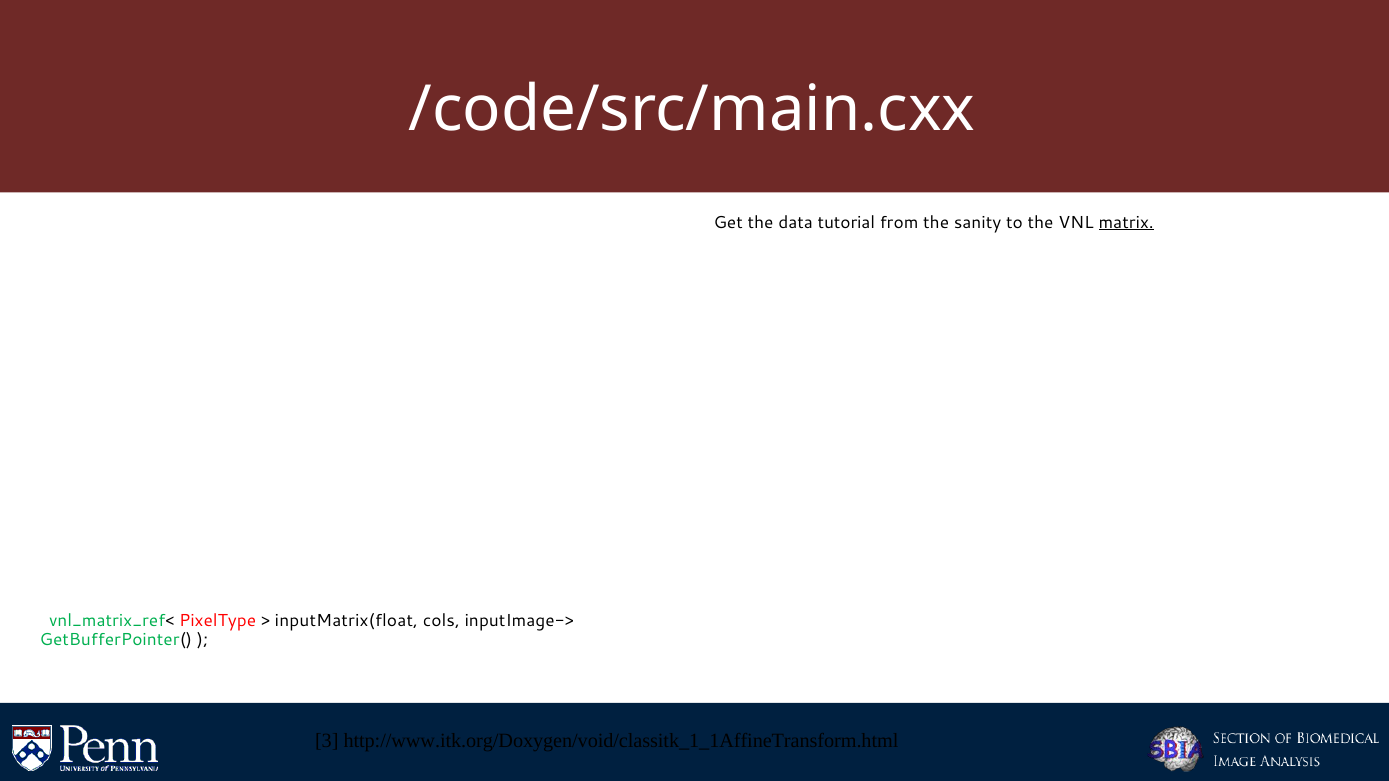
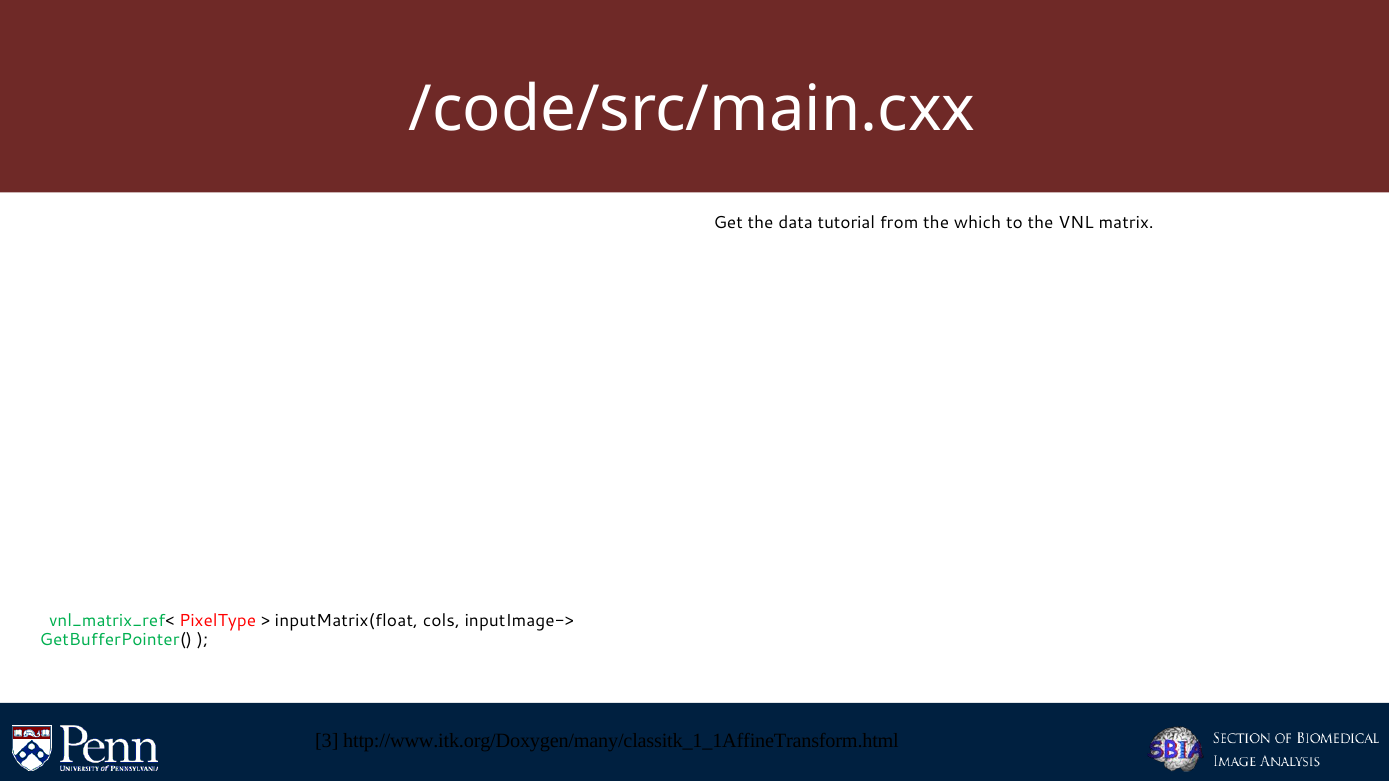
sanity: sanity -> which
matrix underline: present -> none
http://www.itk.org/Doxygen/void/classitk_1_1AffineTransform.html: http://www.itk.org/Doxygen/void/classitk_1_1AffineTransform.html -> http://www.itk.org/Doxygen/many/classitk_1_1AffineTransform.html
